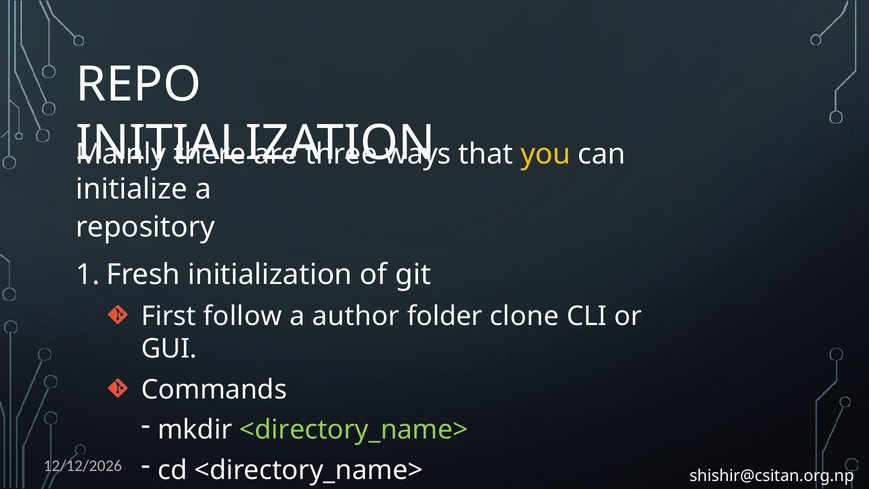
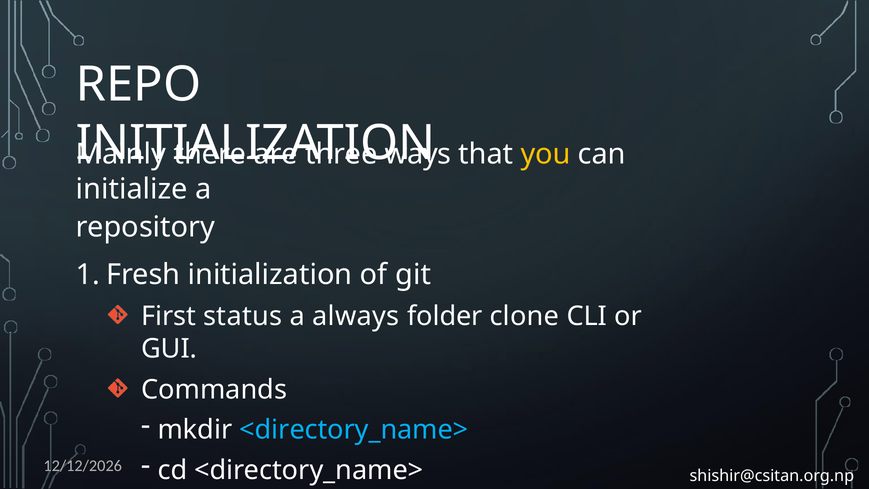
follow: follow -> status
author: author -> always
<directory_name> at (354, 430) colour: light green -> light blue
